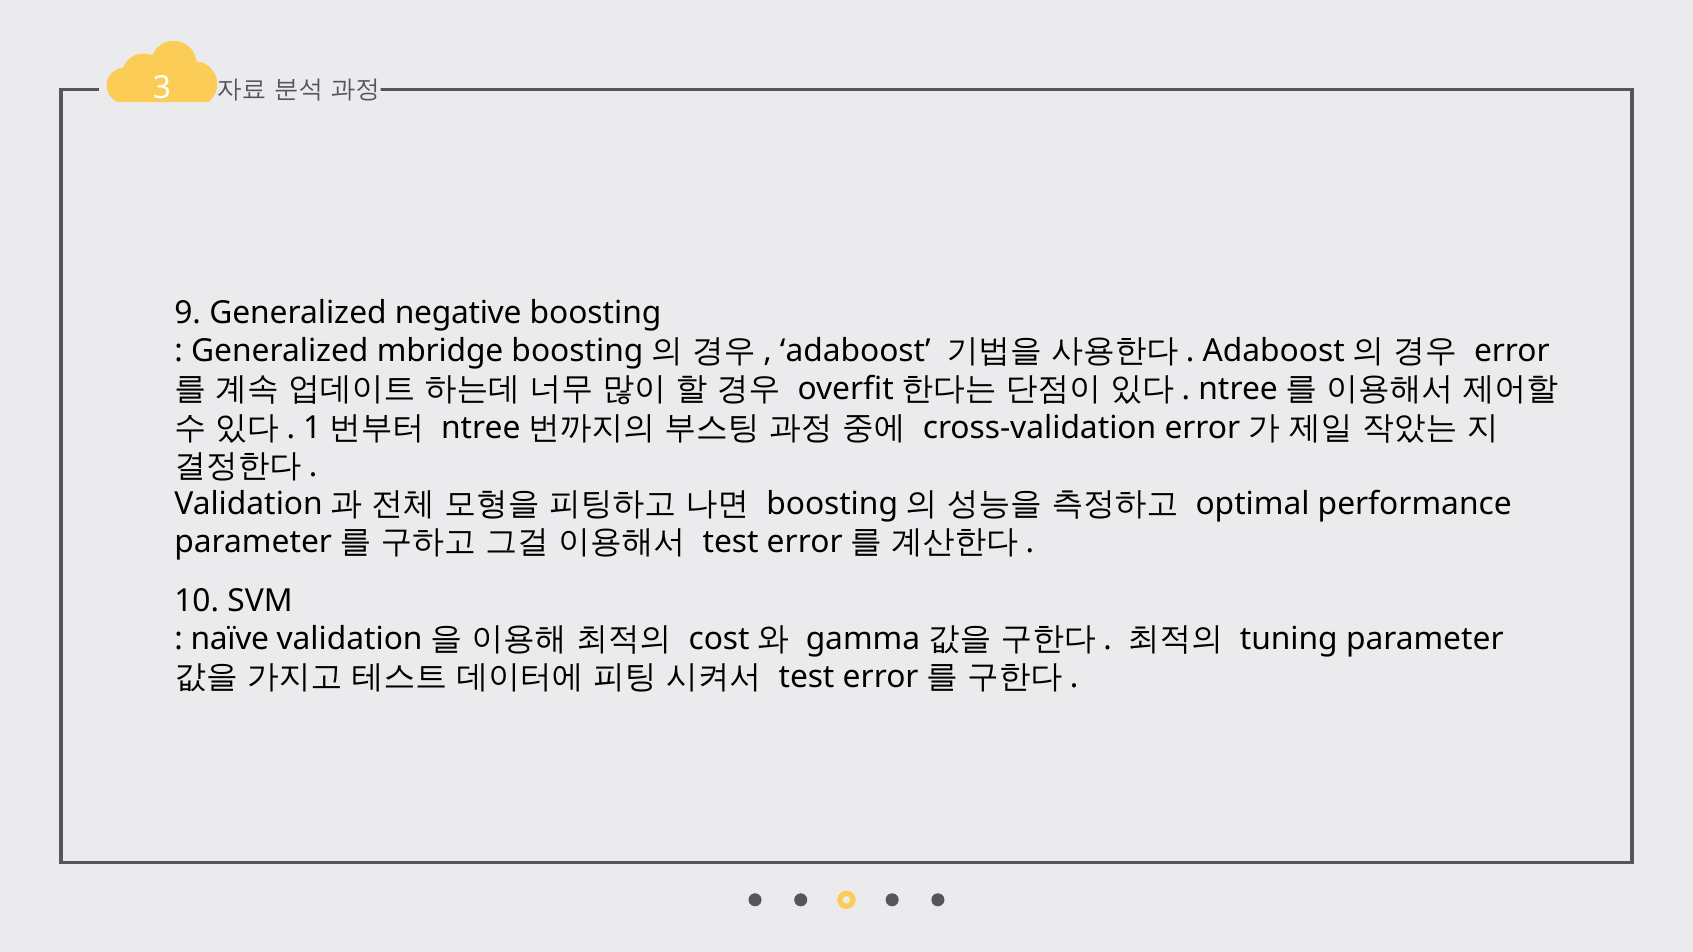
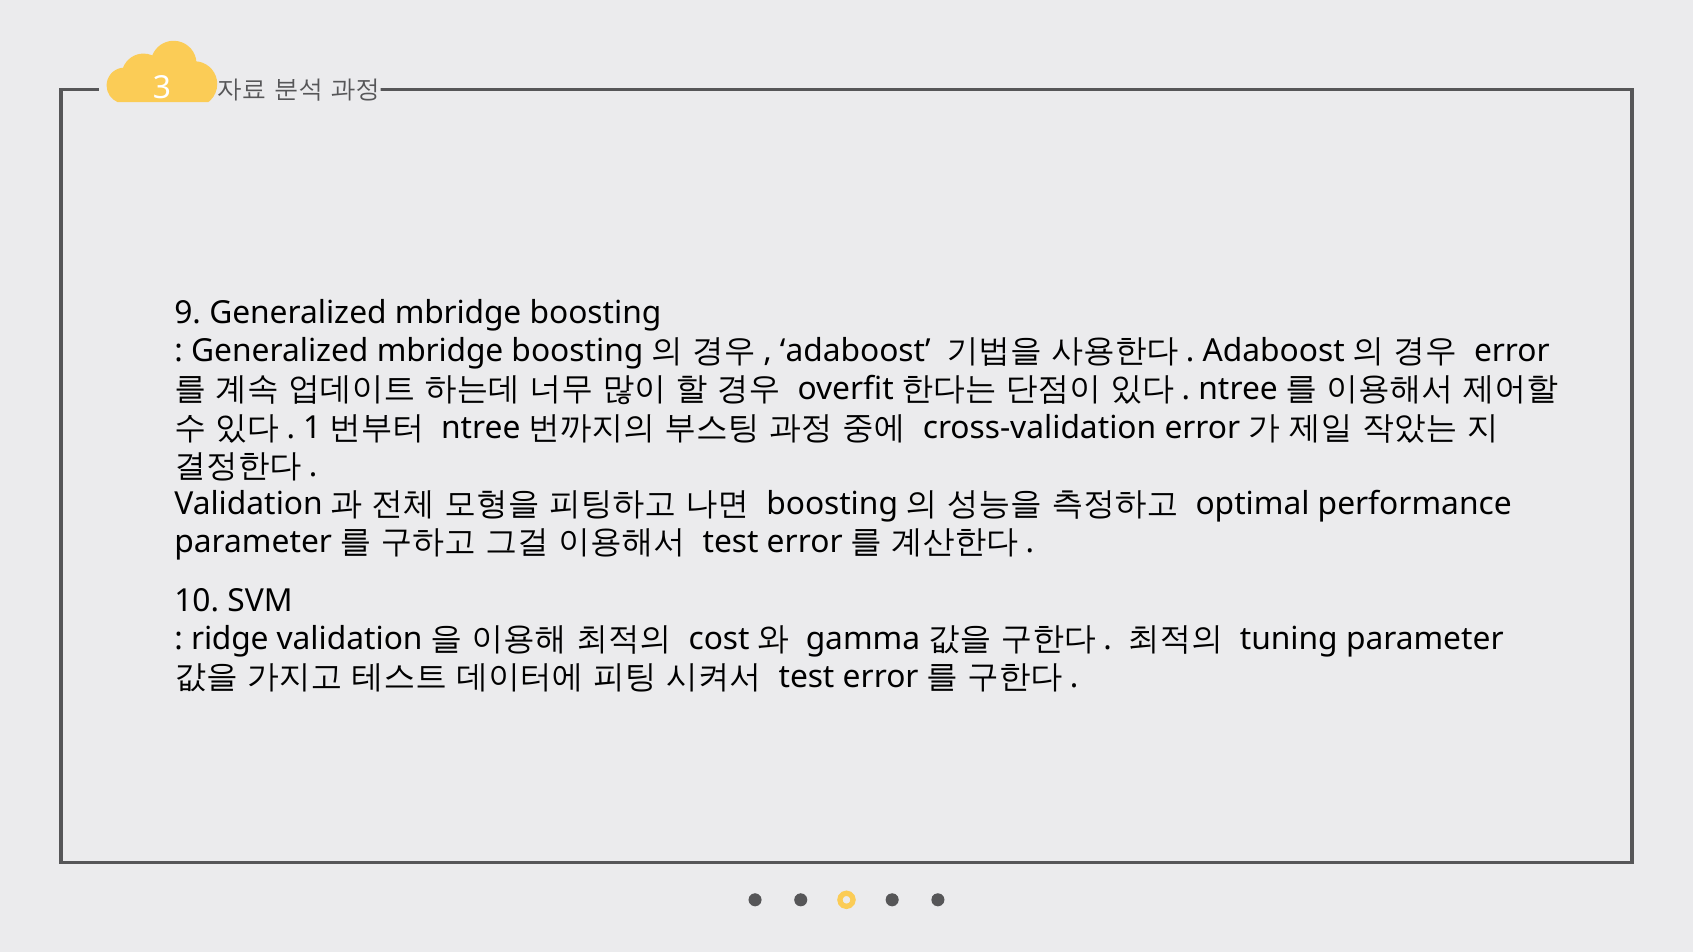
9 Generalized negative: negative -> mbridge
naïve: naïve -> ridge
